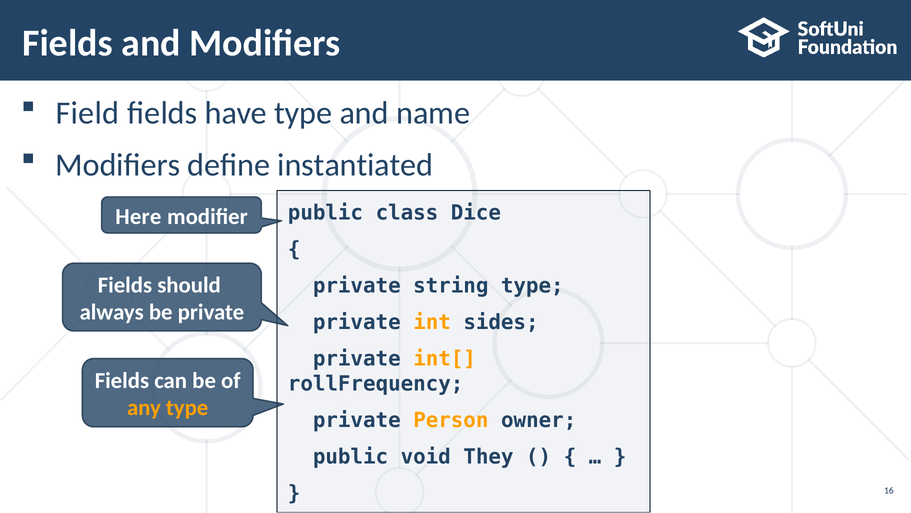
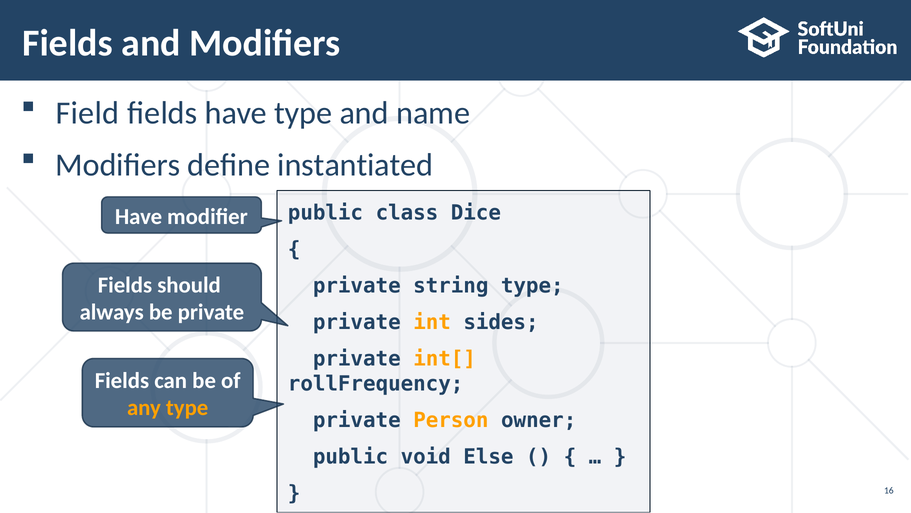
Here at (138, 216): Here -> Have
They: They -> Else
